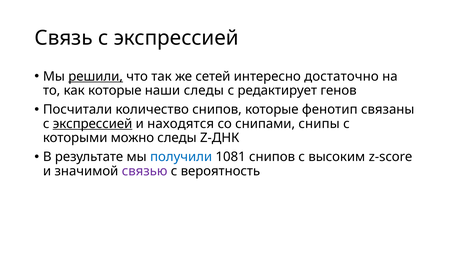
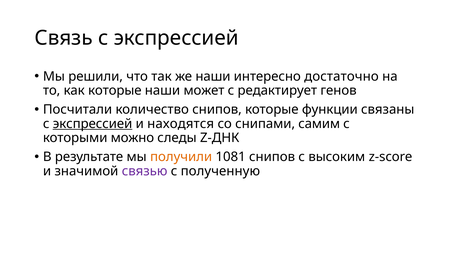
решили underline: present -> none
же сетей: сетей -> наши
наши следы: следы -> может
фенотип: фенотип -> функции
снипы: снипы -> самим
получили colour: blue -> orange
вероятность: вероятность -> полученную
